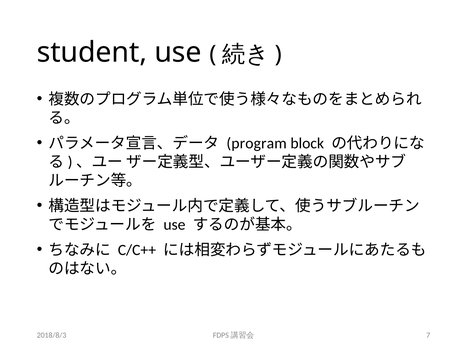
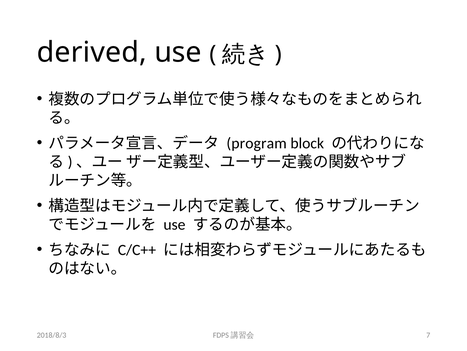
student: student -> derived
